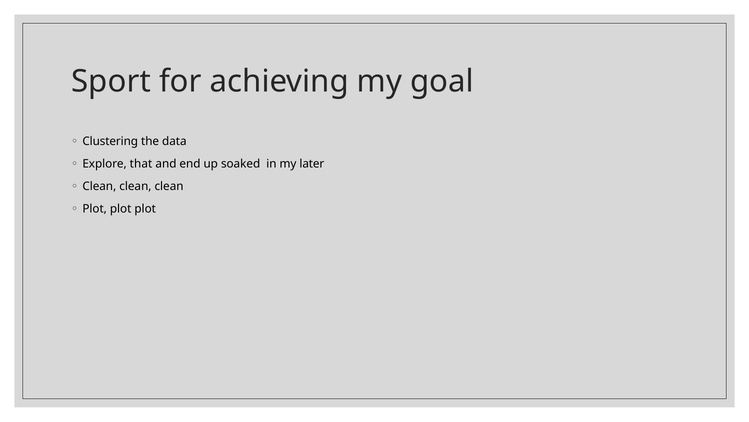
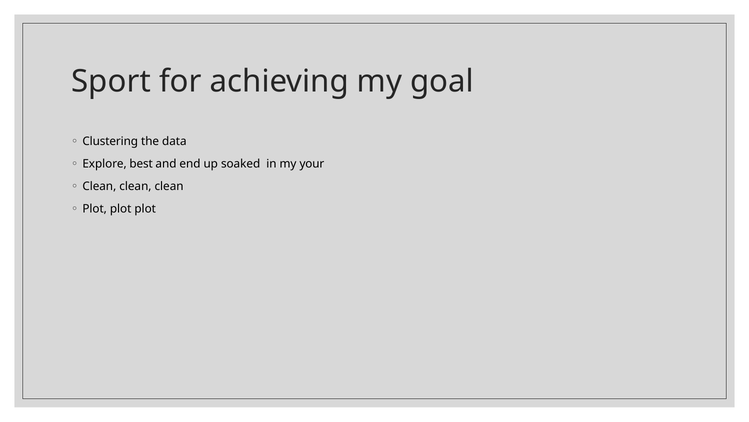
that: that -> best
later: later -> your
